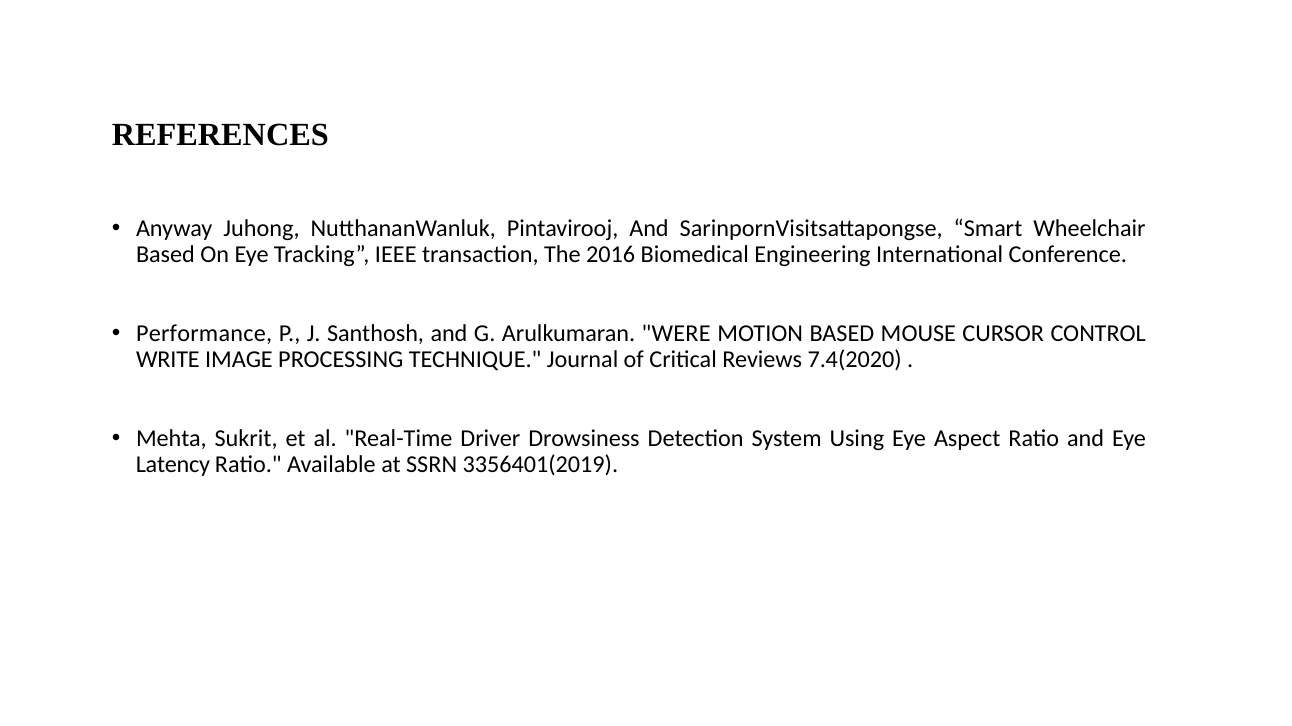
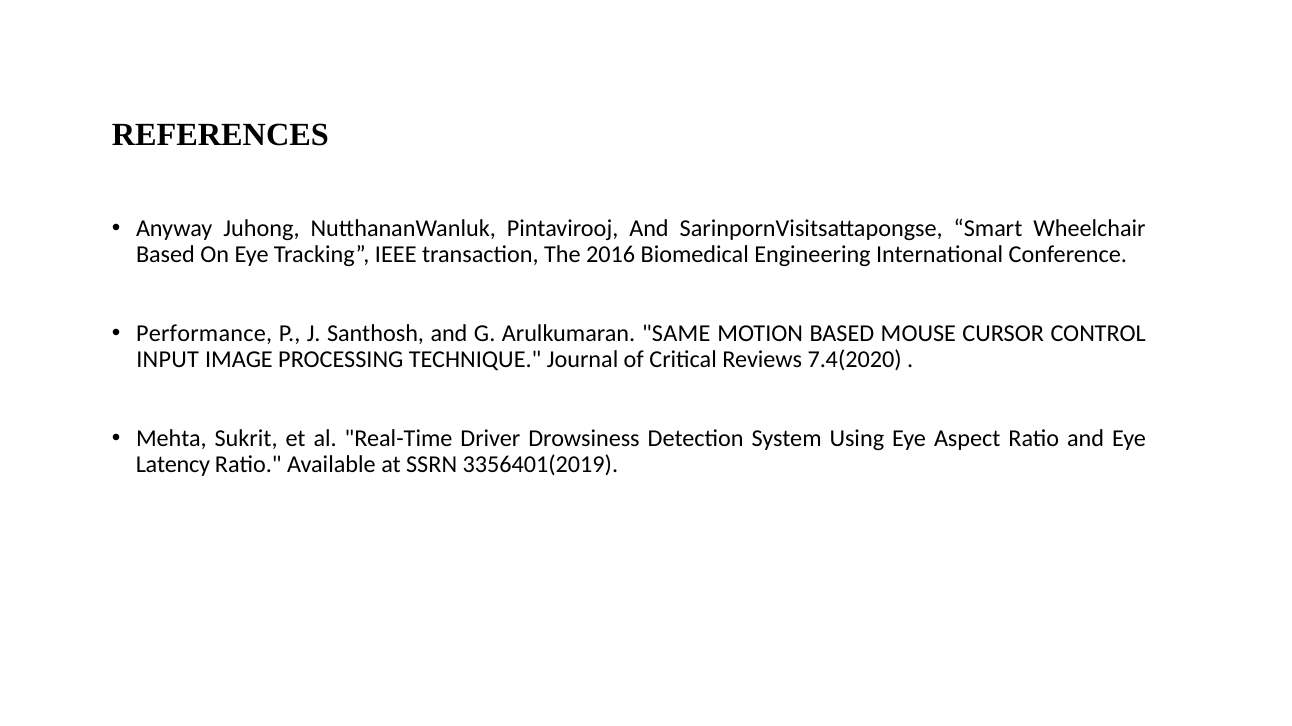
WERE: WERE -> SAME
WRITE: WRITE -> INPUT
